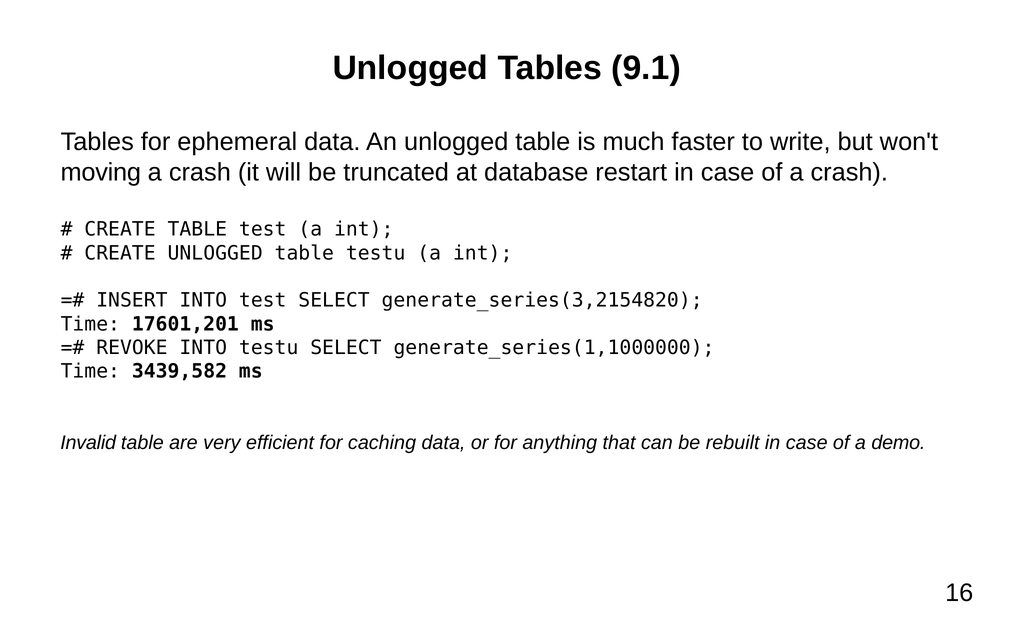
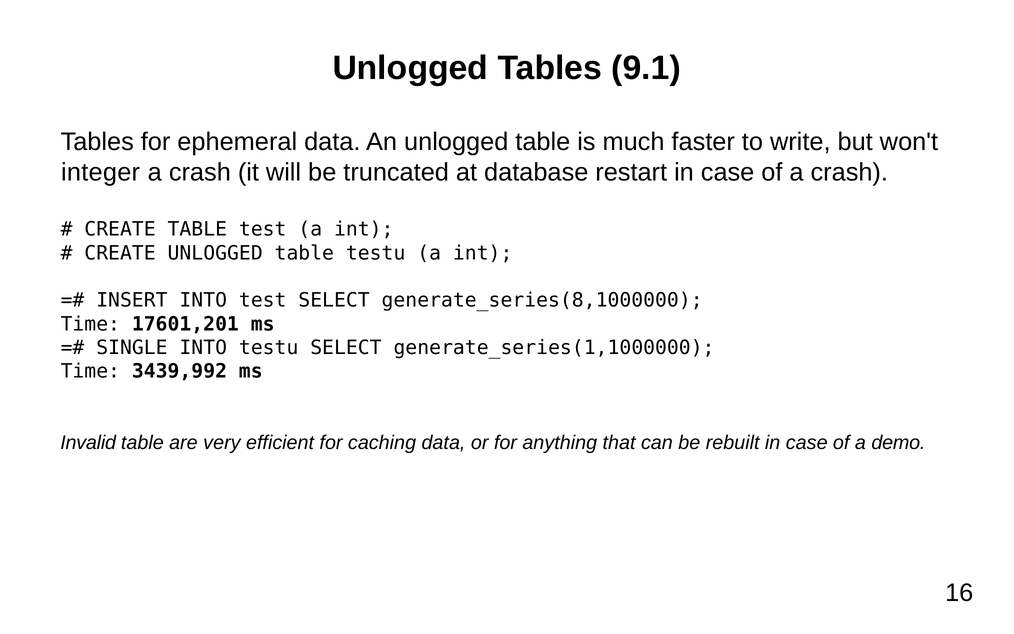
moving: moving -> integer
generate_series(3,2154820: generate_series(3,2154820 -> generate_series(8,1000000
REVOKE: REVOKE -> SINGLE
3439,582: 3439,582 -> 3439,992
